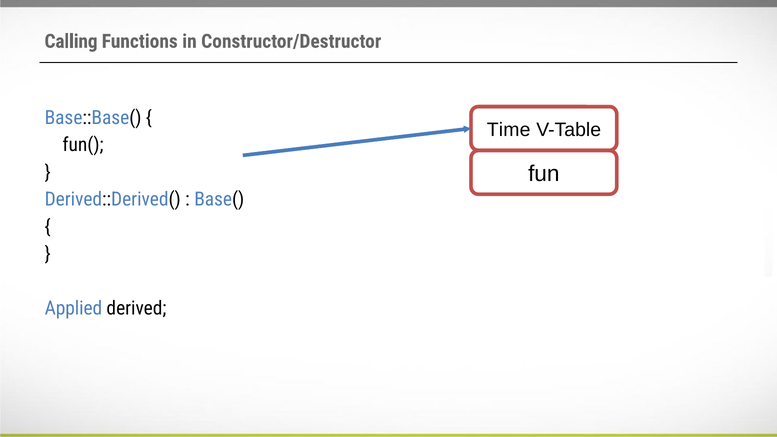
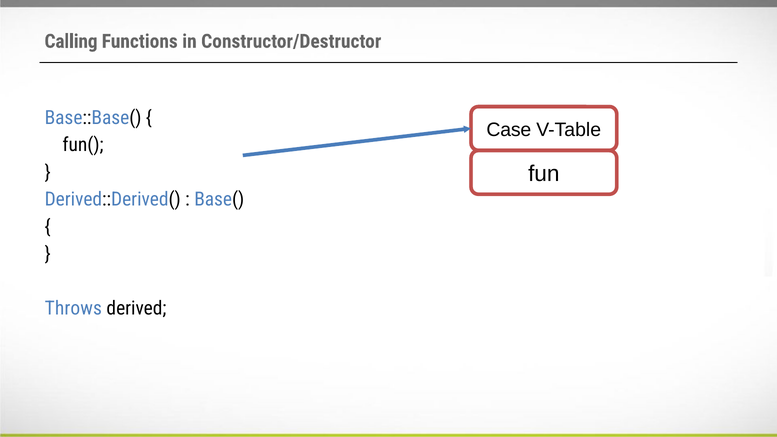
Time: Time -> Case
Applied: Applied -> Throws
